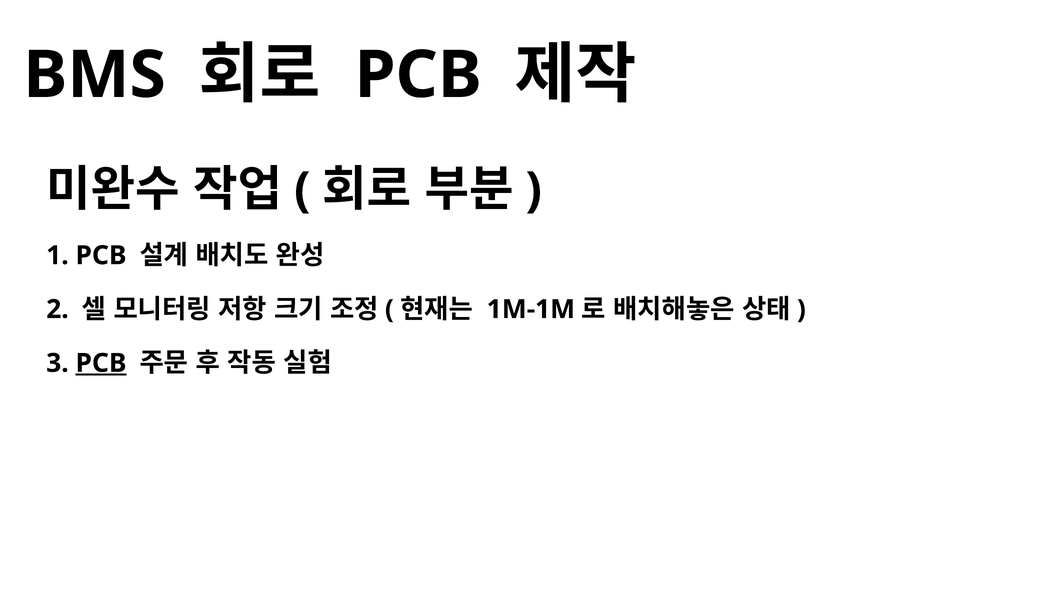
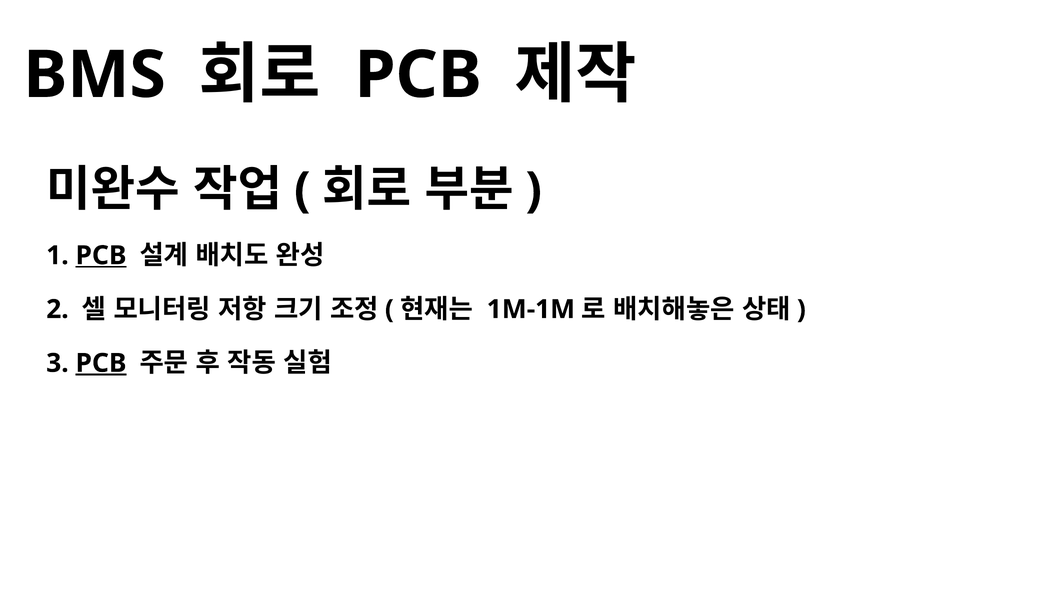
PCB at (101, 255) underline: none -> present
